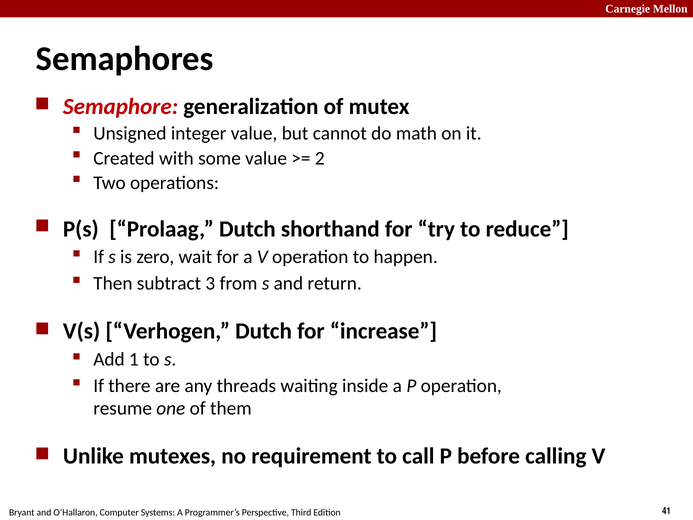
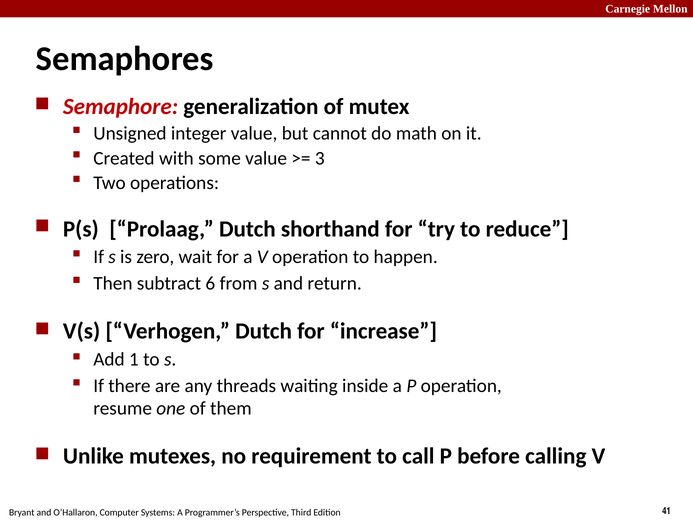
2: 2 -> 3
3: 3 -> 6
